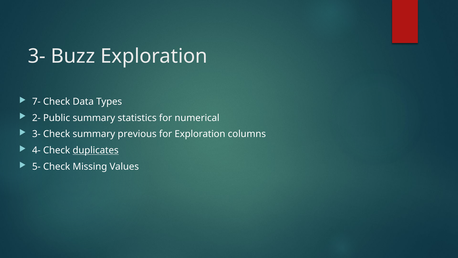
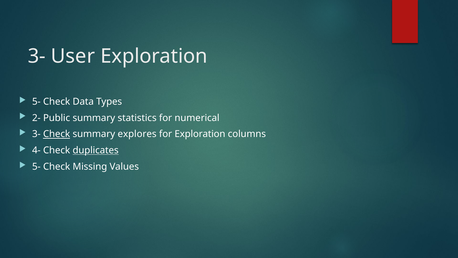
Buzz: Buzz -> User
7- at (36, 101): 7- -> 5-
Check at (57, 134) underline: none -> present
previous: previous -> explores
